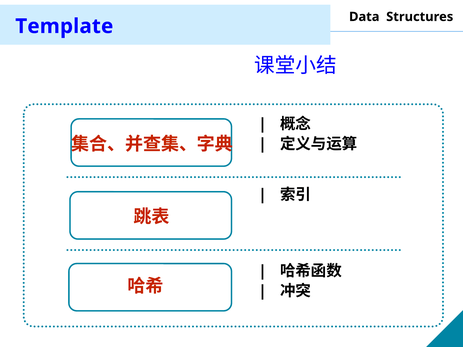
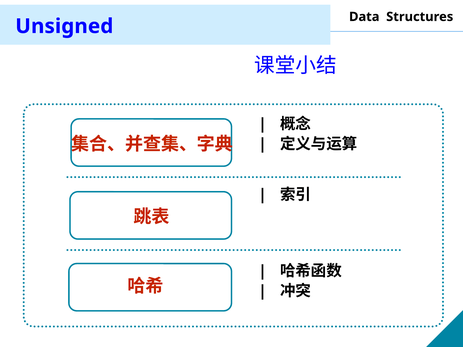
Template: Template -> Unsigned
